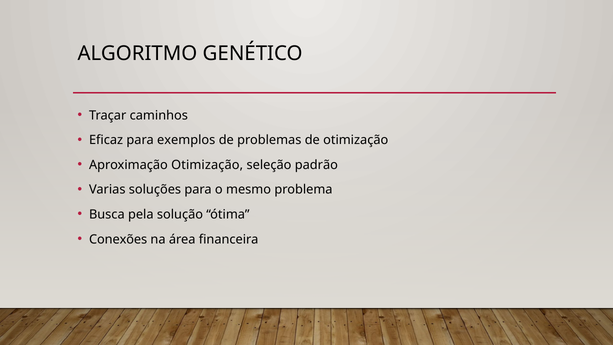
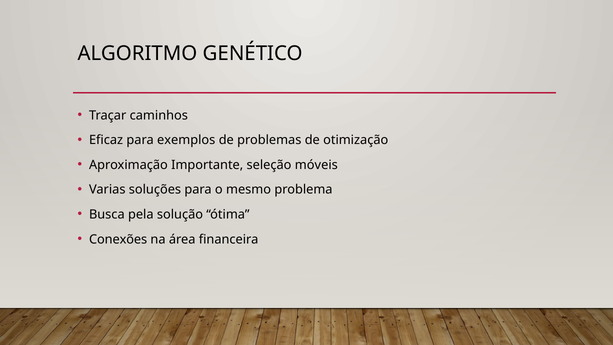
Aproximação Otimização: Otimização -> Importante
padrão: padrão -> móveis
